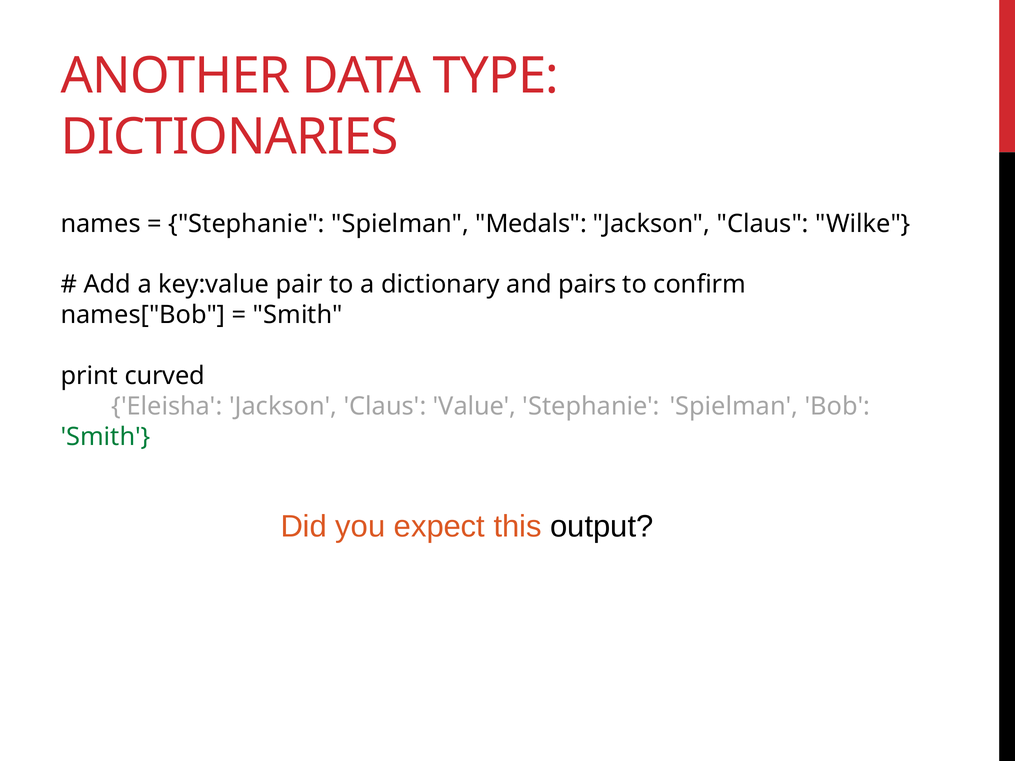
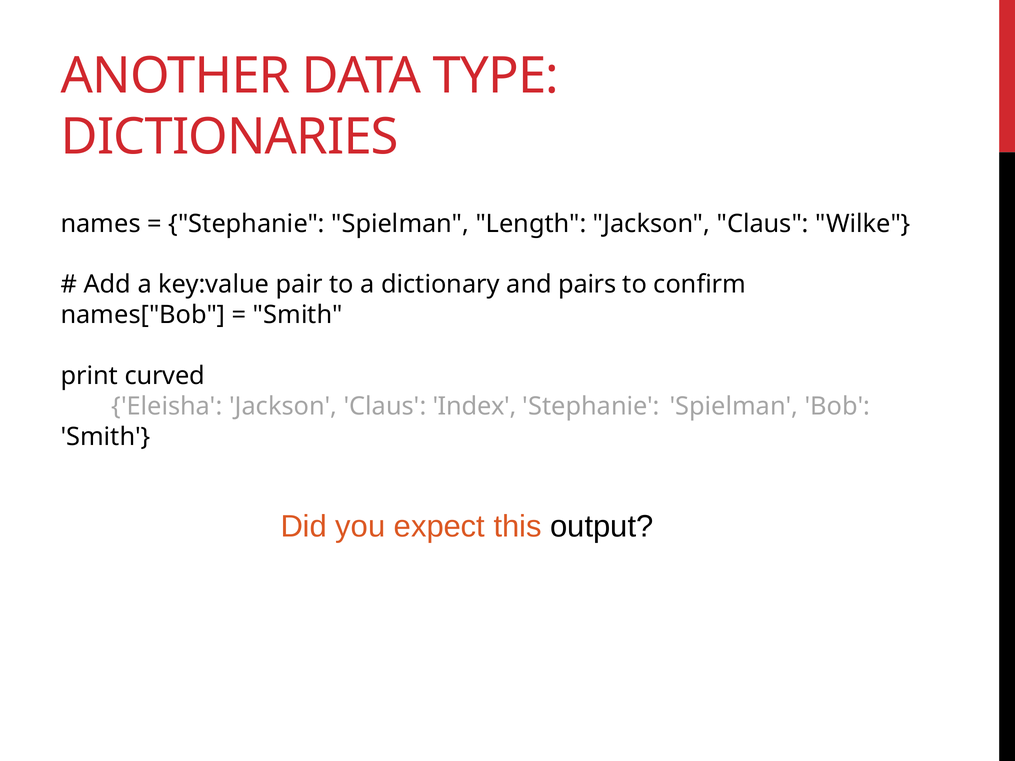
Medals: Medals -> Length
Value: Value -> Index
Smith at (106, 437) colour: green -> black
